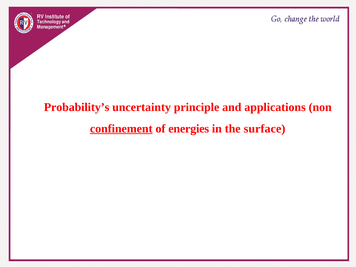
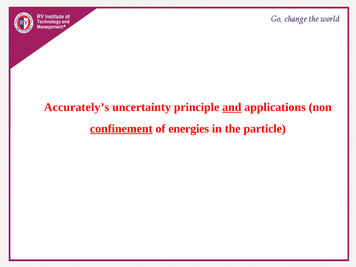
Probability’s: Probability’s -> Accurately’s
and underline: none -> present
surface: surface -> particle
